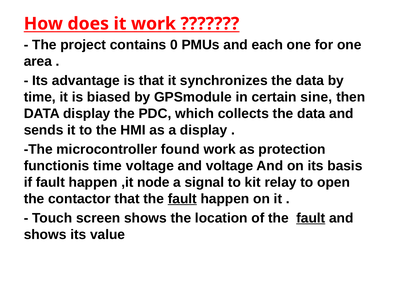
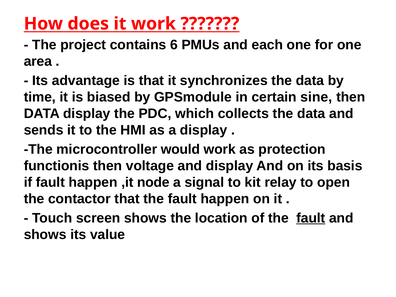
0: 0 -> 6
found: found -> would
functionis time: time -> then
and voltage: voltage -> display
fault at (182, 199) underline: present -> none
